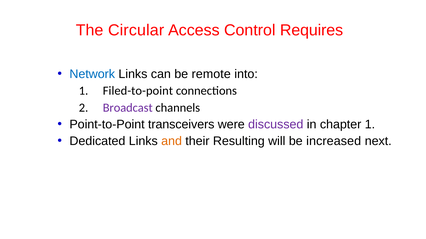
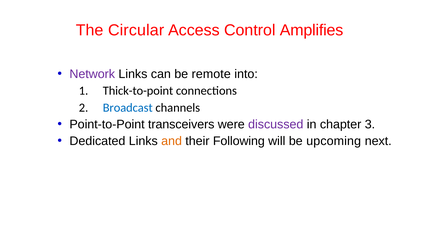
Requires: Requires -> Amplifies
Network colour: blue -> purple
Filed-to-point: Filed-to-point -> Thick-to-point
Broadcast colour: purple -> blue
chapter 1: 1 -> 3
Resulting: Resulting -> Following
increased: increased -> upcoming
